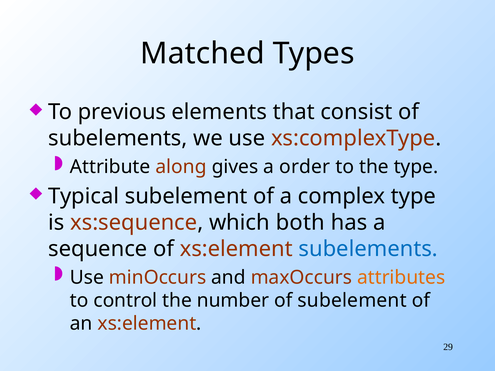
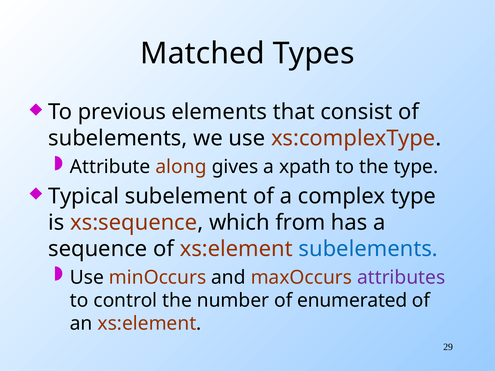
order: order -> xpath
both: both -> from
attributes colour: orange -> purple
of subelement: subelement -> enumerated
